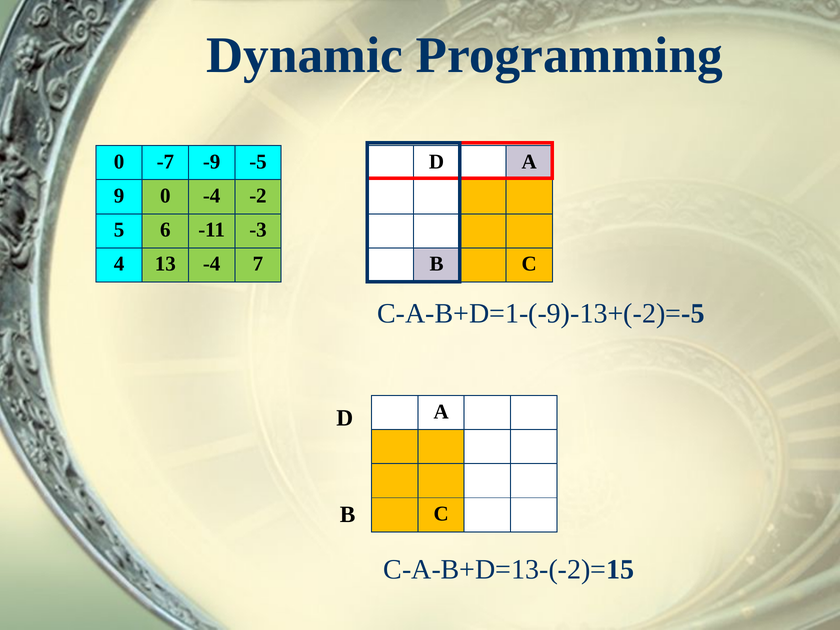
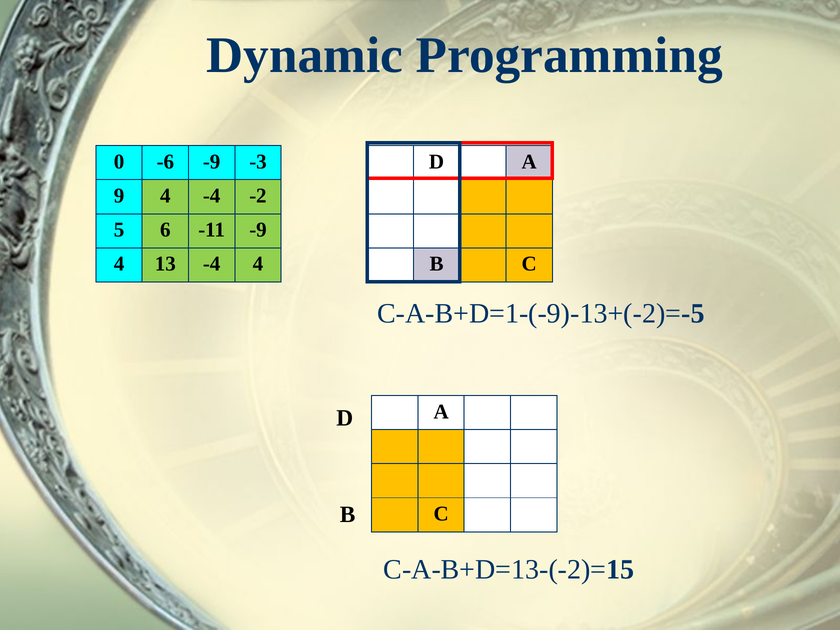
-7: -7 -> -6
-5: -5 -> -3
9 0: 0 -> 4
-11 -3: -3 -> -9
-4 7: 7 -> 4
